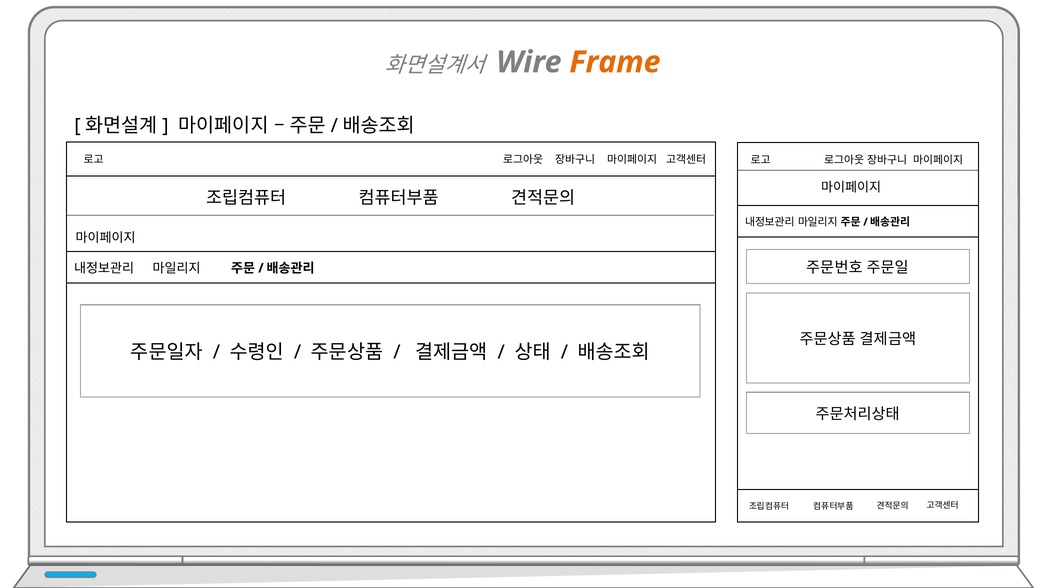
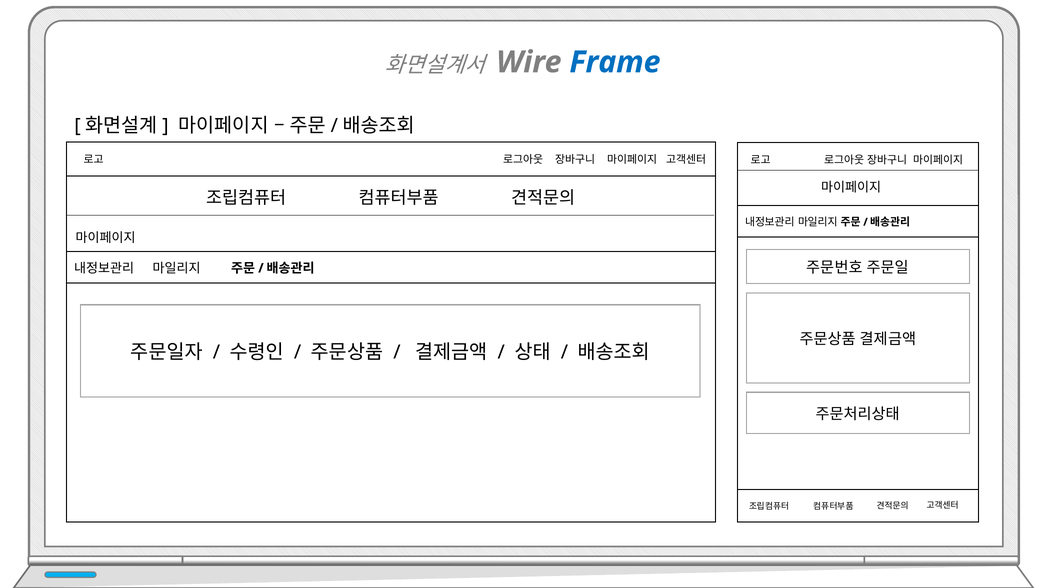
Frame colour: orange -> blue
